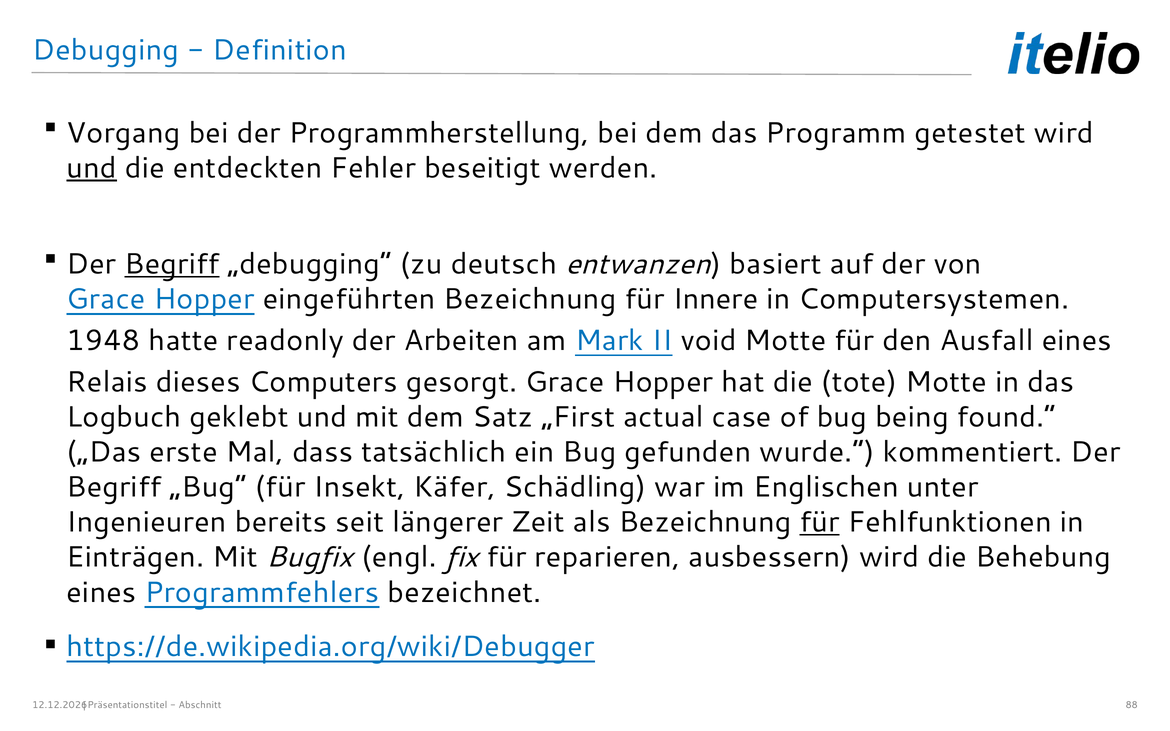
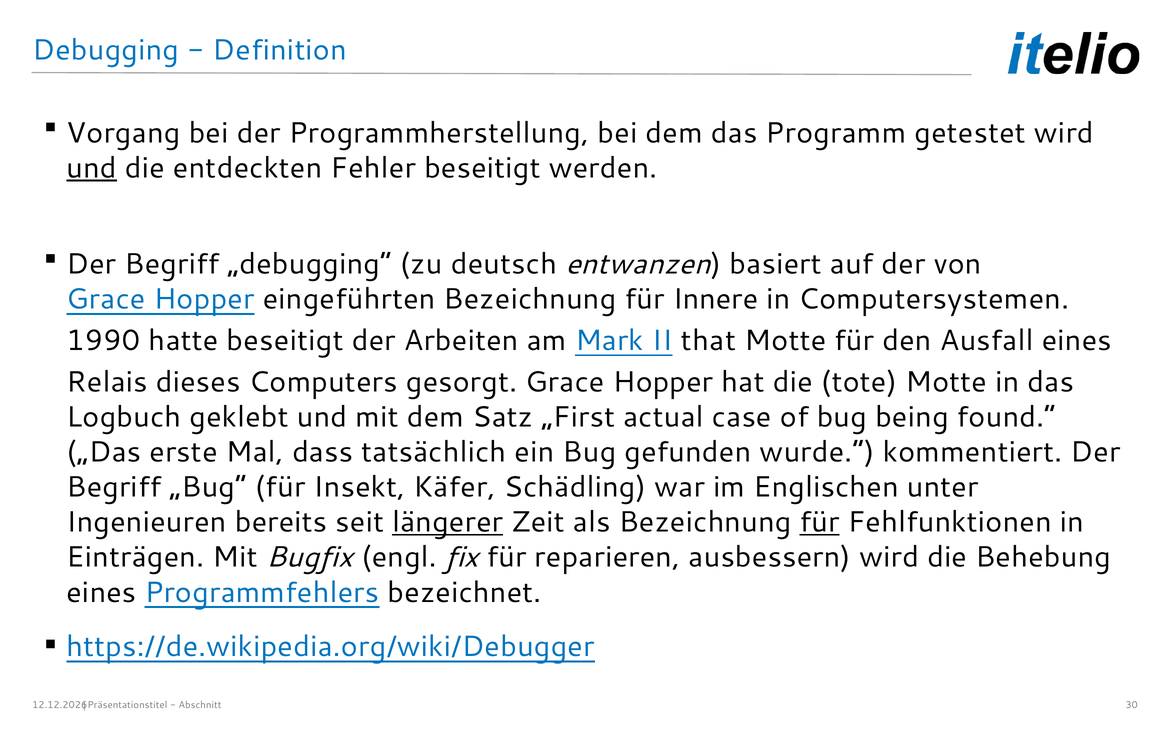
Begriff at (172, 264) underline: present -> none
1948: 1948 -> 1990
hatte readonly: readonly -> beseitigt
void: void -> that
längerer underline: none -> present
88: 88 -> 30
